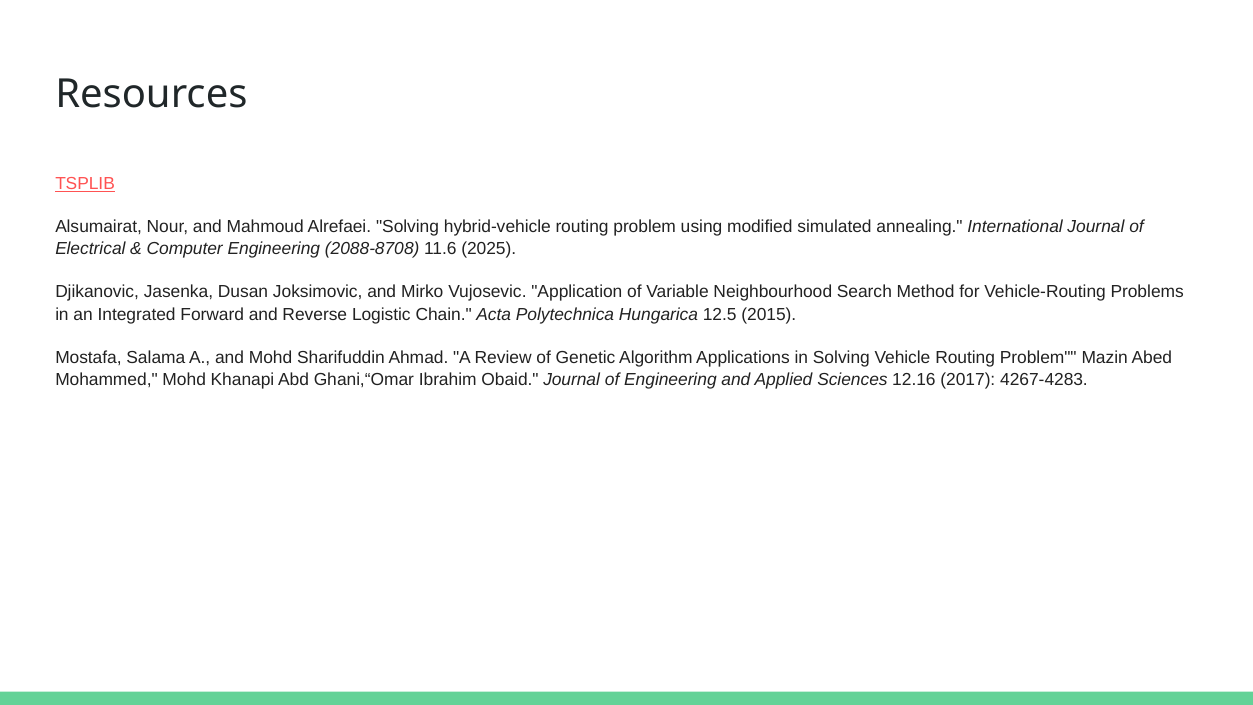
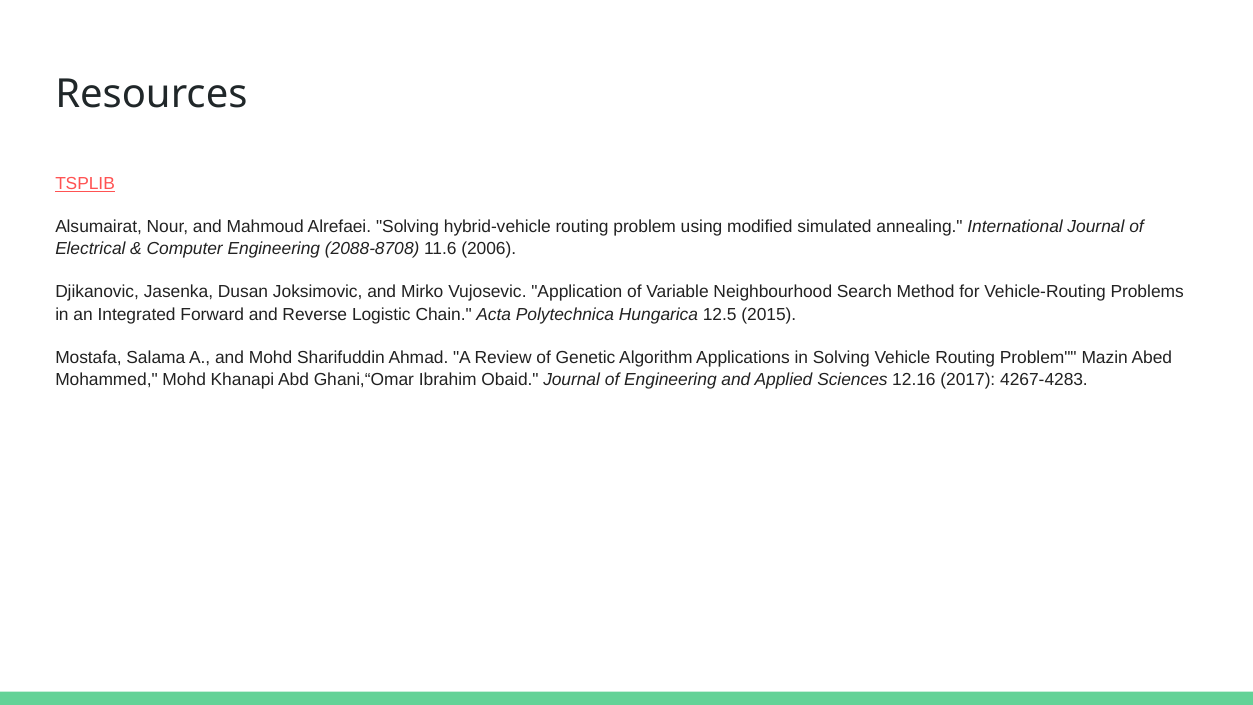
2025: 2025 -> 2006
